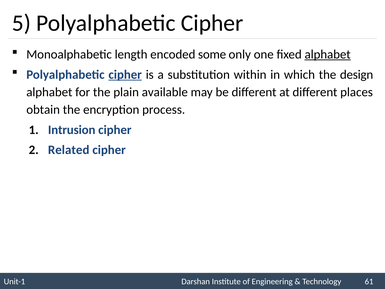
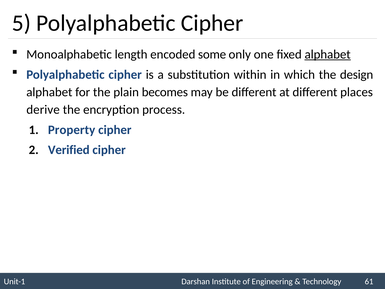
cipher at (125, 75) underline: present -> none
available: available -> becomes
obtain: obtain -> derive
Intrusion: Intrusion -> Property
Related: Related -> Verified
